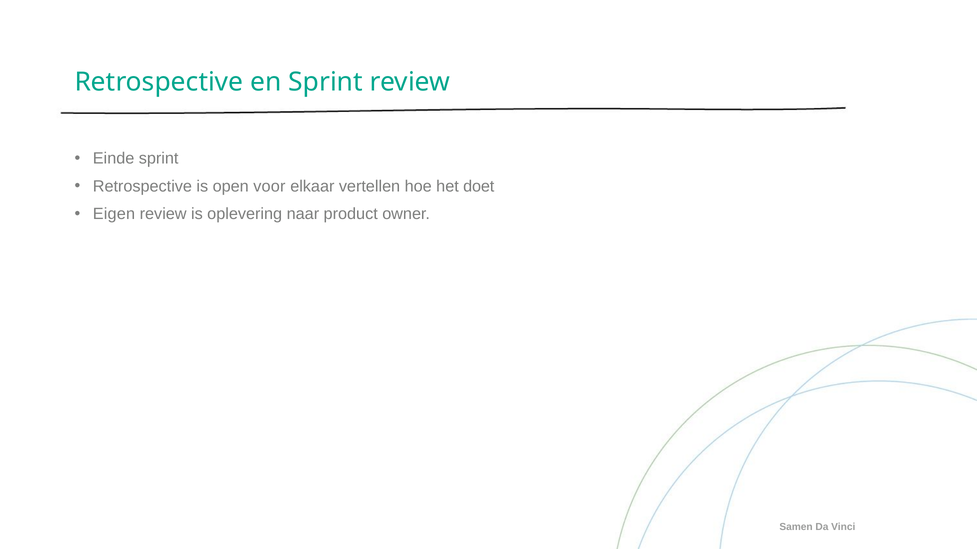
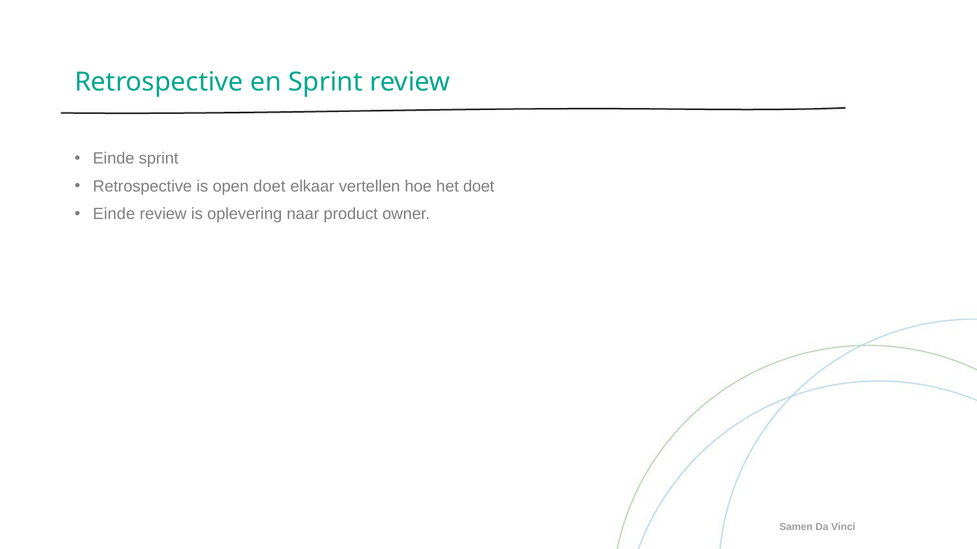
open voor: voor -> doet
Eigen at (114, 214): Eigen -> Einde
